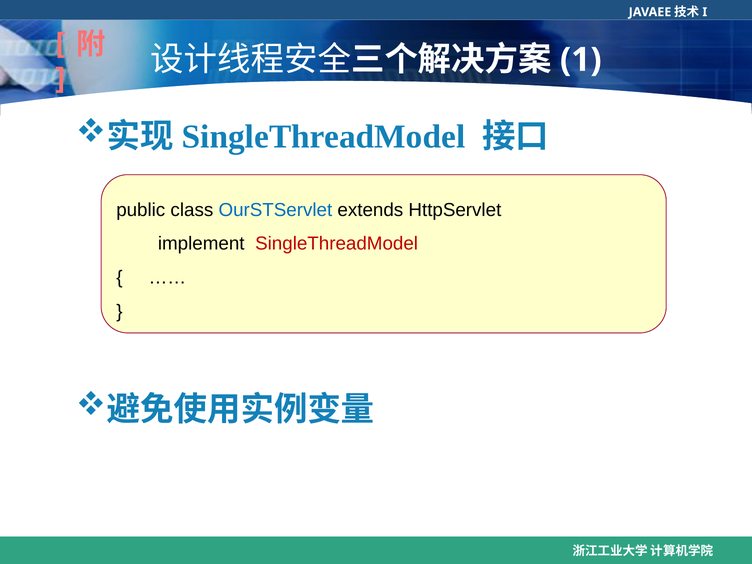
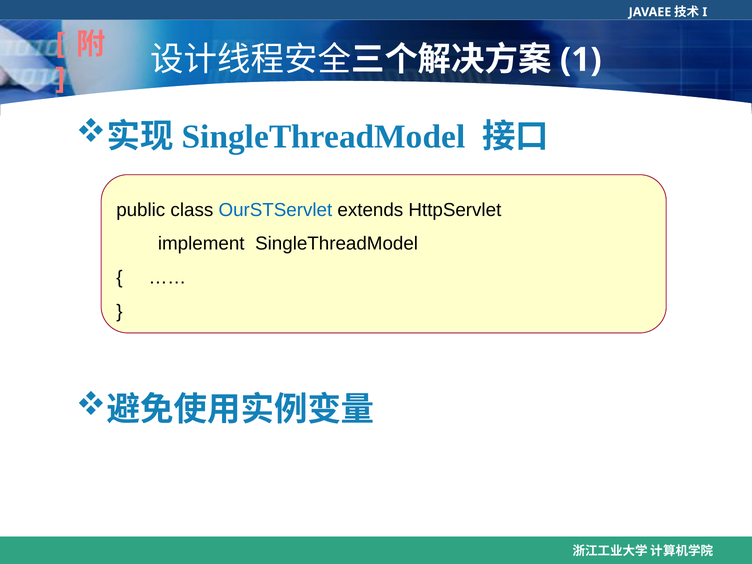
SingleThreadModel at (337, 244) colour: red -> black
